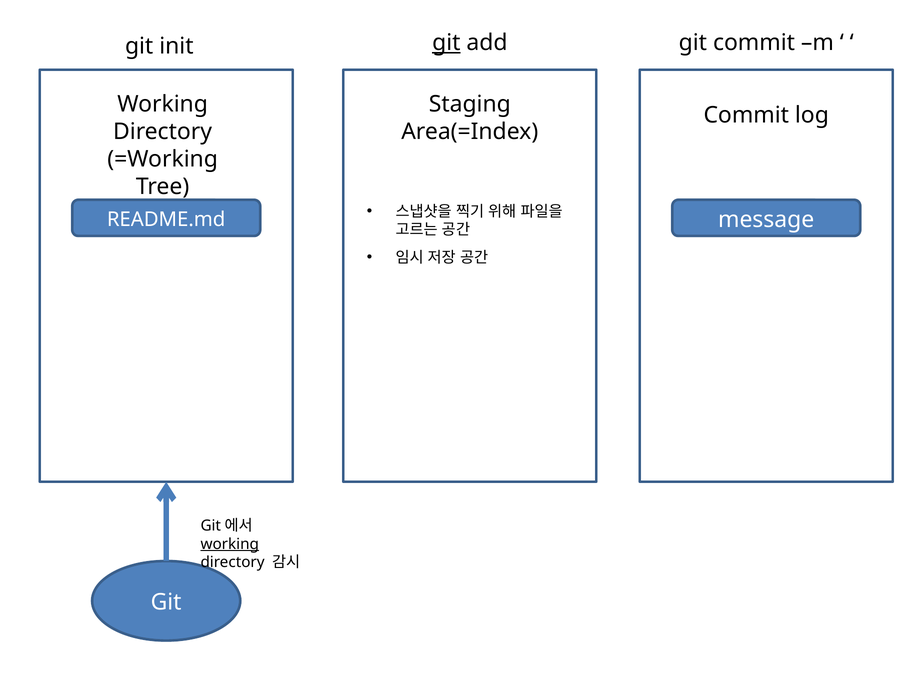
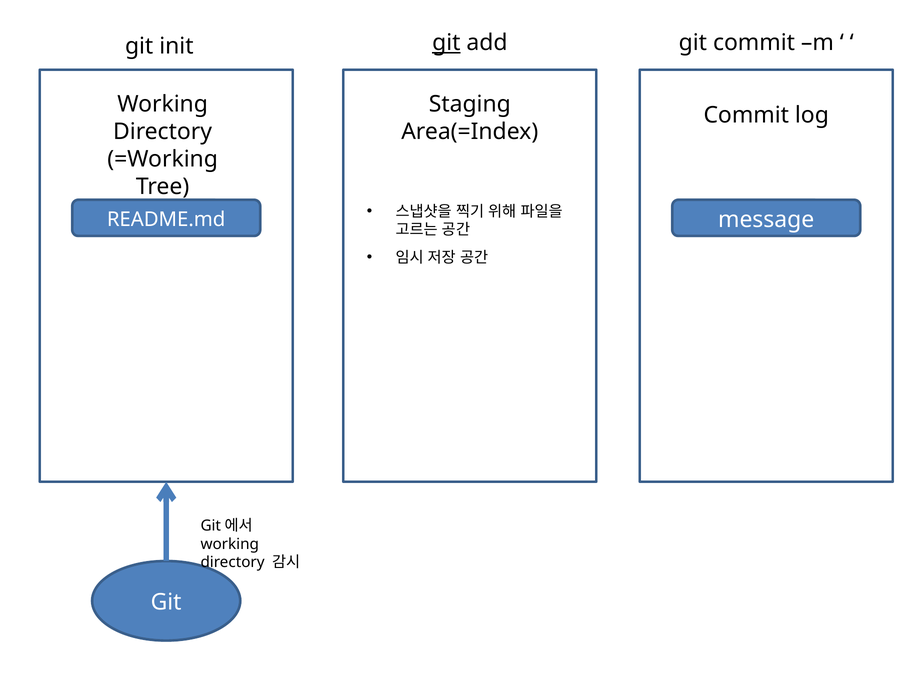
working at (230, 544) underline: present -> none
